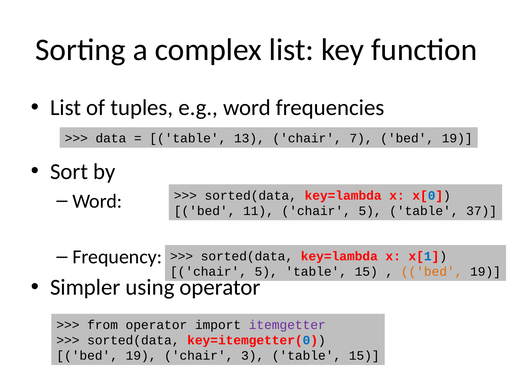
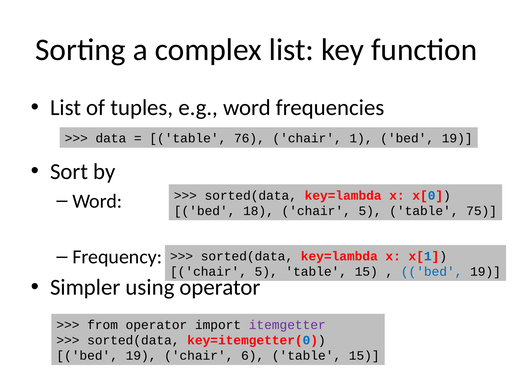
13: 13 -> 76
7: 7 -> 1
11: 11 -> 18
37: 37 -> 75
bed at (432, 271) colour: orange -> blue
3: 3 -> 6
